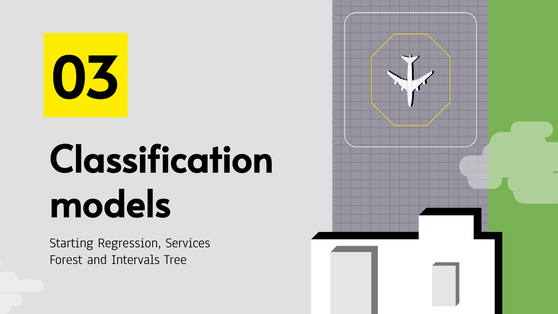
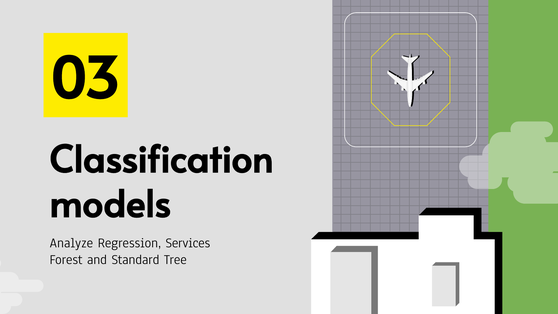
Starting: Starting -> Analyze
Intervals: Intervals -> Standard
